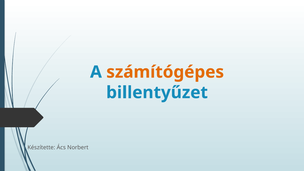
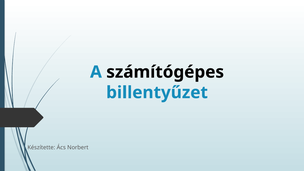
számítógépes colour: orange -> black
